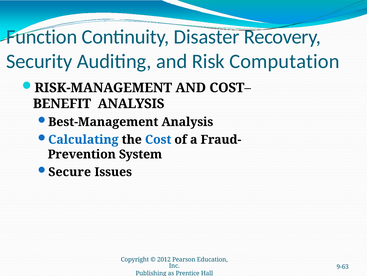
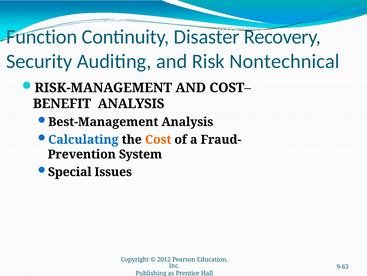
Computation: Computation -> Nontechnical
Cost colour: blue -> orange
Secure: Secure -> Special
